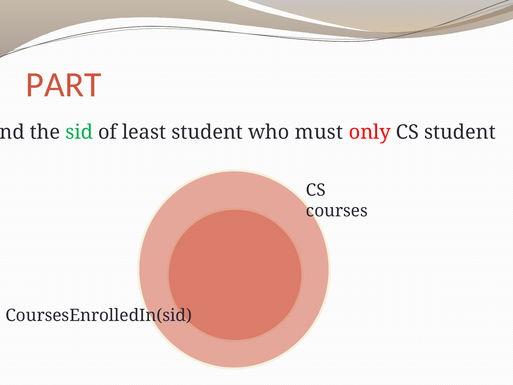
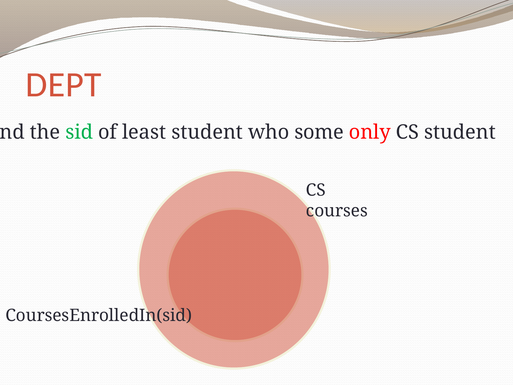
PART: PART -> DEPT
must: must -> some
